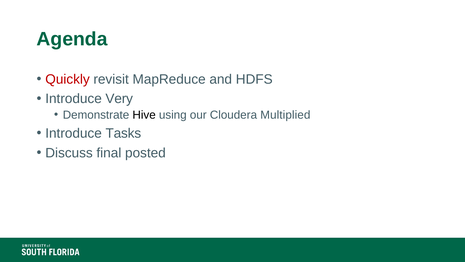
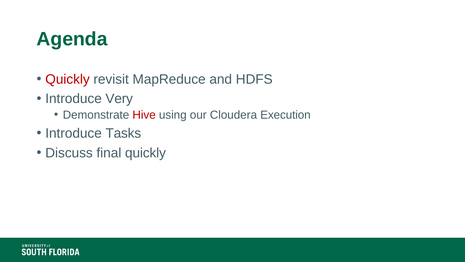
Hive colour: black -> red
Multiplied: Multiplied -> Execution
final posted: posted -> quickly
